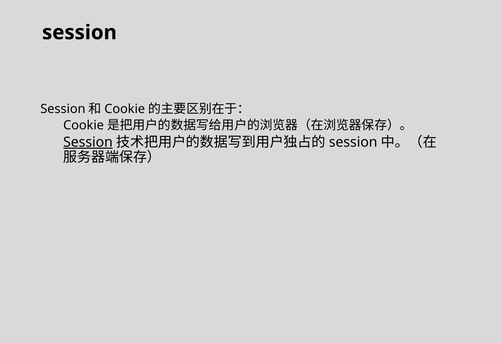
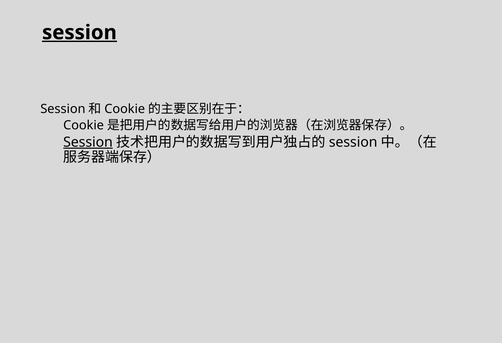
session at (79, 33) underline: none -> present
